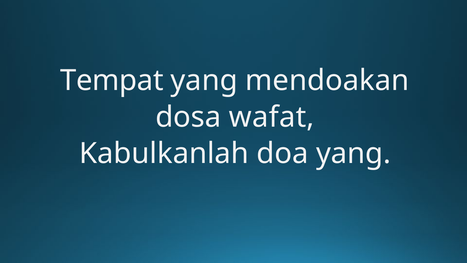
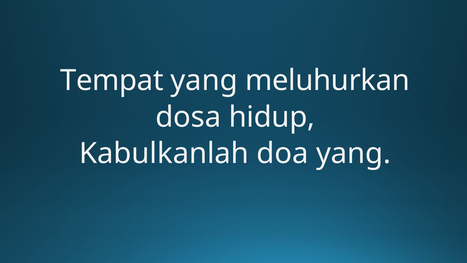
mendoakan: mendoakan -> meluhurkan
wafat: wafat -> hidup
